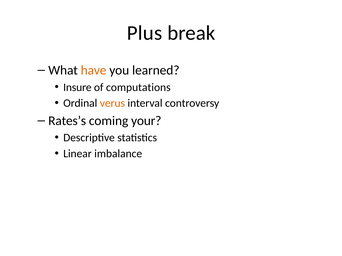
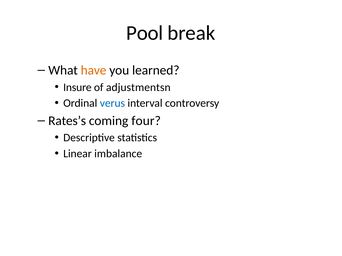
Plus: Plus -> Pool
computations: computations -> adjustmentsn
verus colour: orange -> blue
your: your -> four
